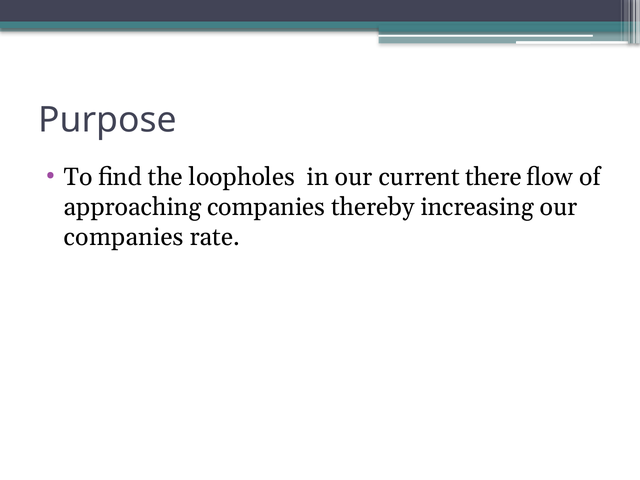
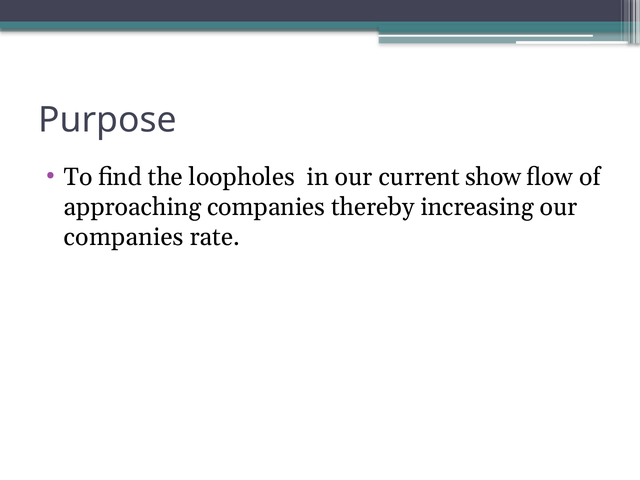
there: there -> show
